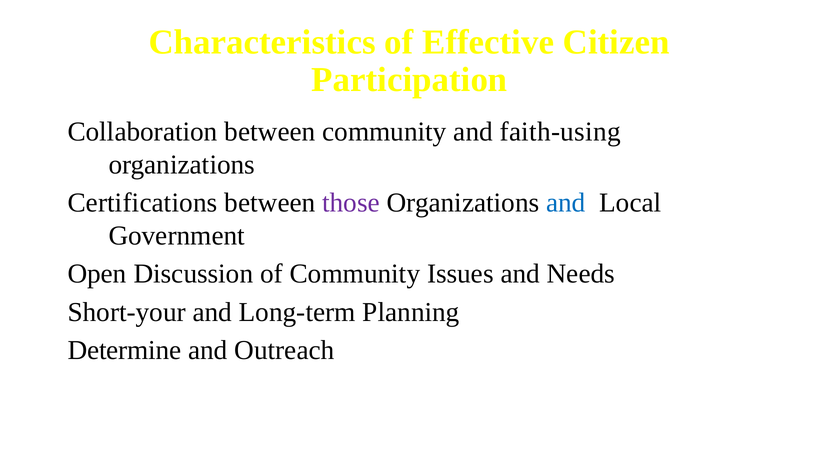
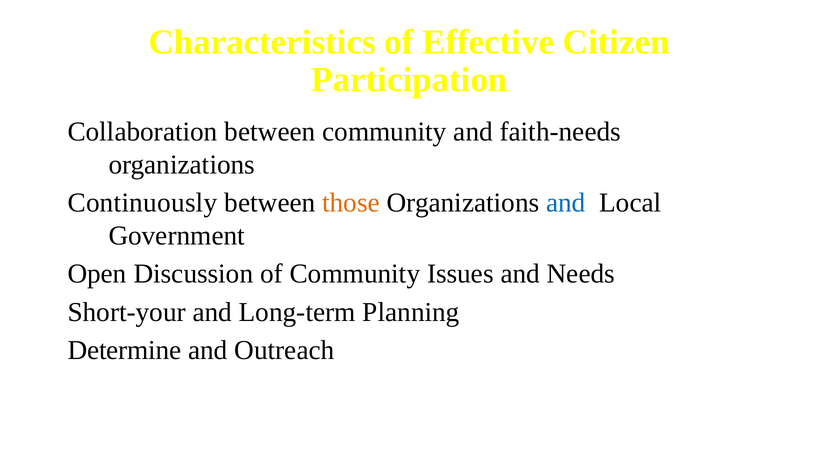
faith-using: faith-using -> faith-needs
Certifications: Certifications -> Continuously
those colour: purple -> orange
